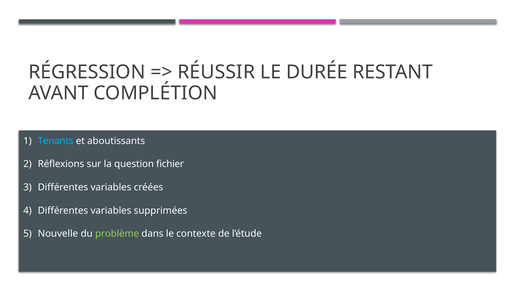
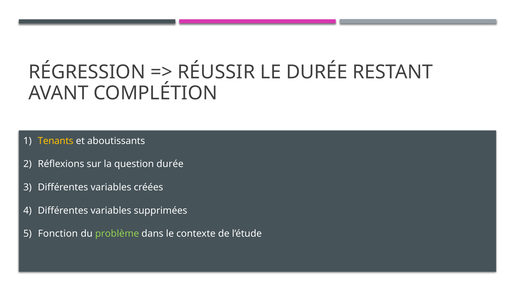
Tenants colour: light blue -> yellow
question fichier: fichier -> durée
Nouvelle: Nouvelle -> Fonction
